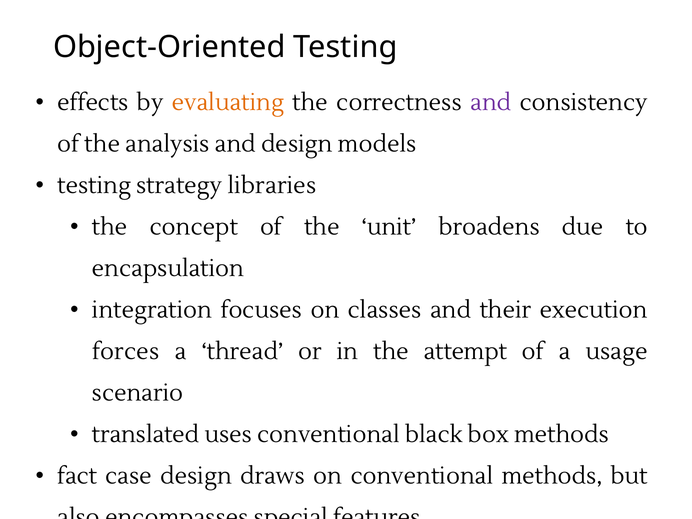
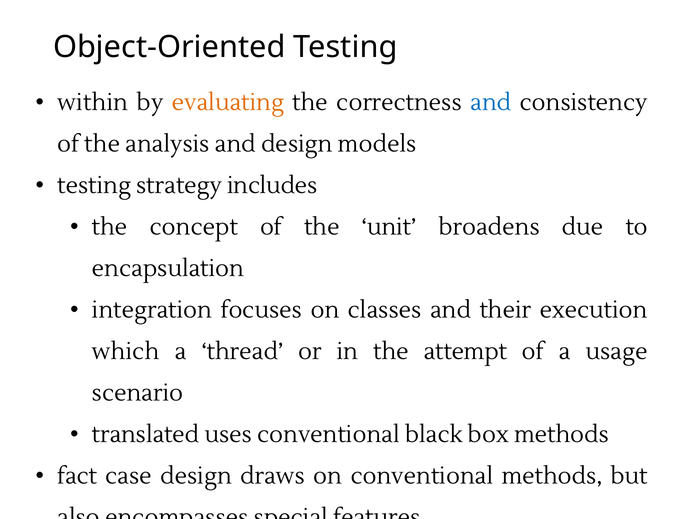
effects: effects -> within
and at (491, 103) colour: purple -> blue
libraries: libraries -> includes
forces: forces -> which
